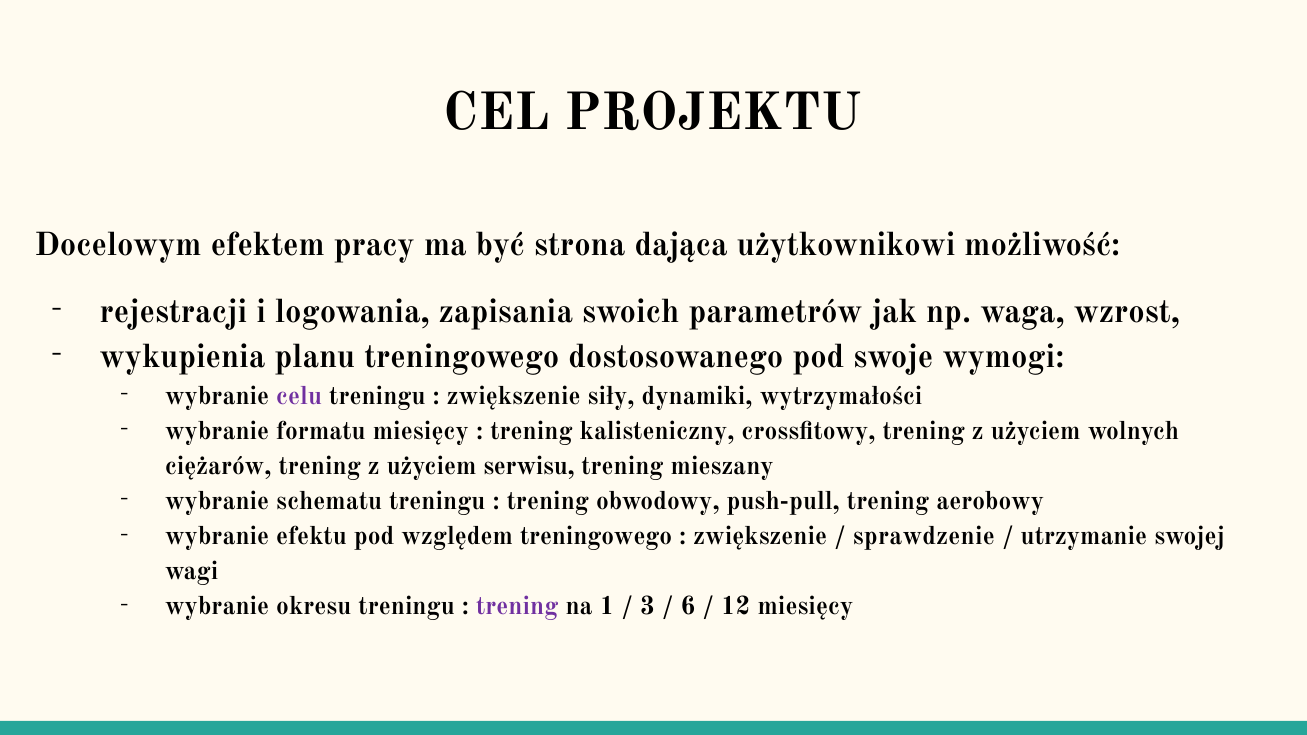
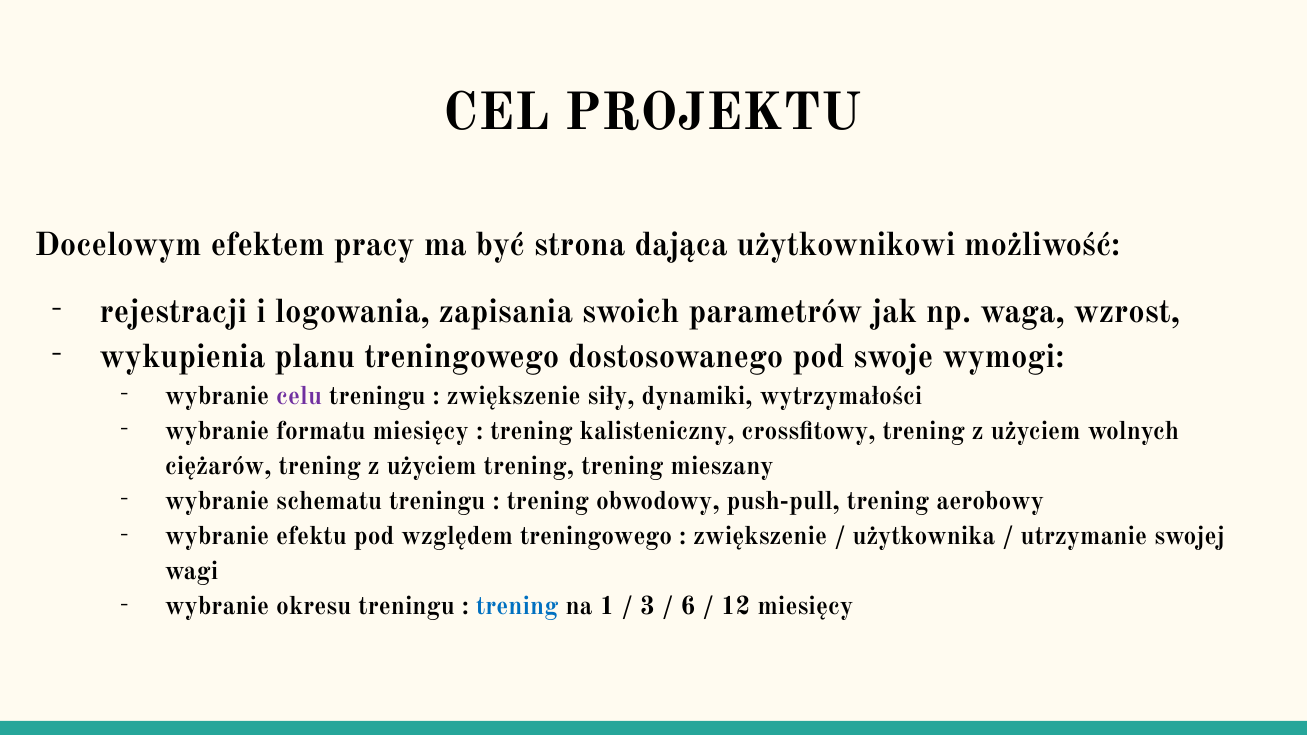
użyciem serwisu: serwisu -> trening
sprawdzenie: sprawdzenie -> użytkownika
trening at (517, 607) colour: purple -> blue
